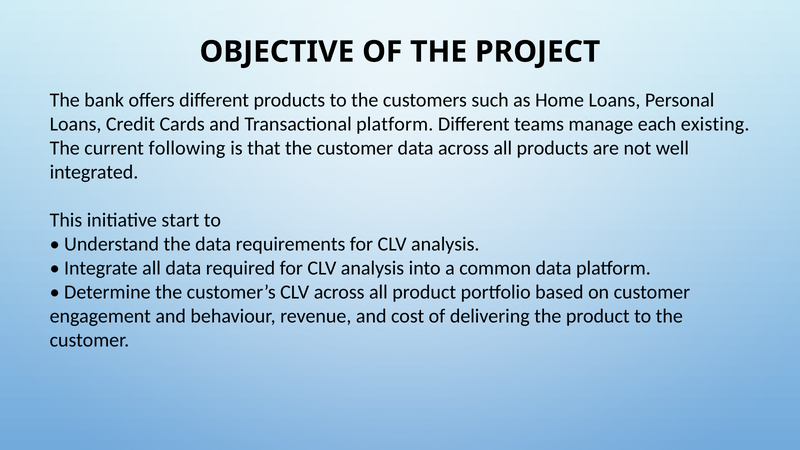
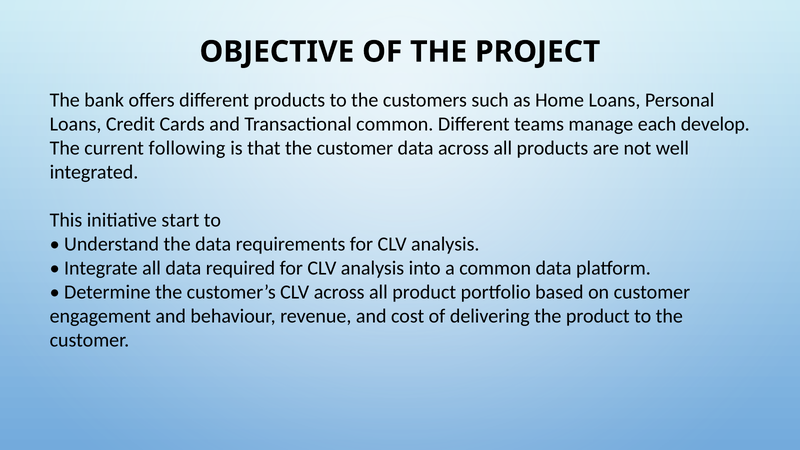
Transactional platform: platform -> common
existing: existing -> develop
